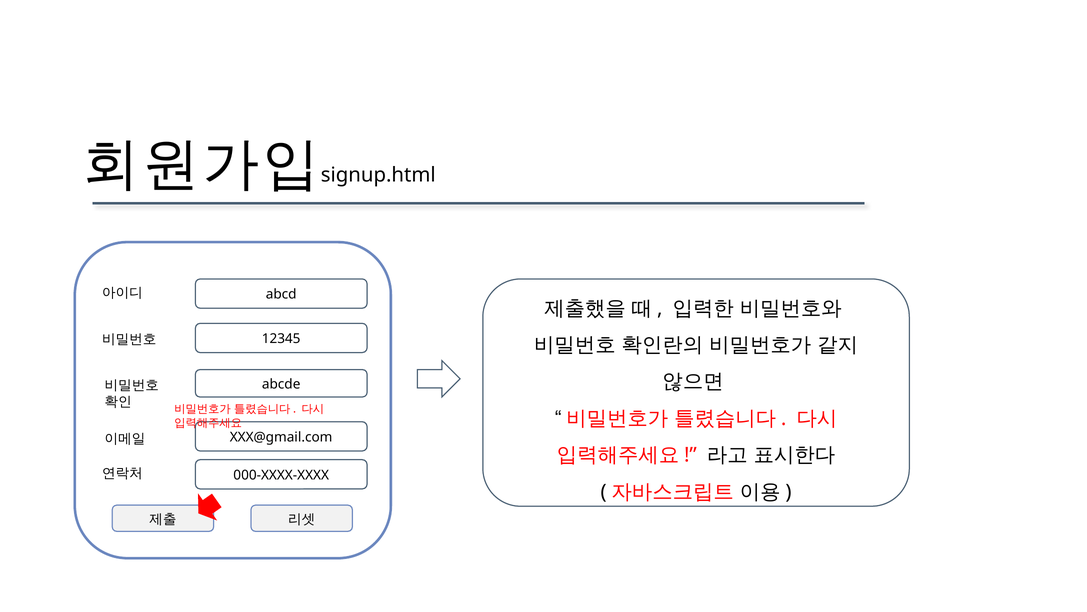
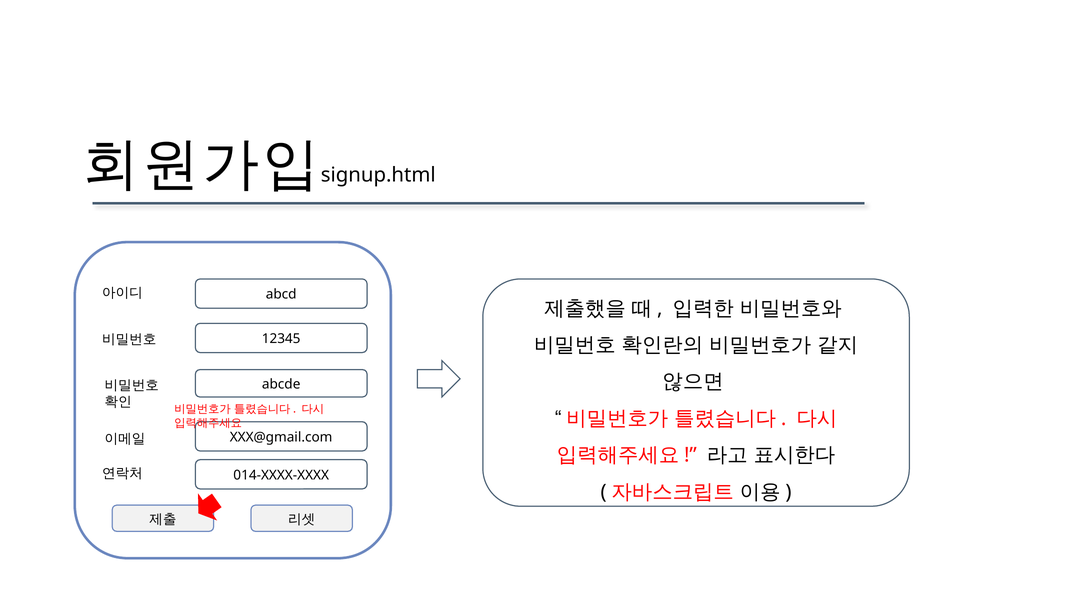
000-XXXX-XXXX: 000-XXXX-XXXX -> 014-XXXX-XXXX
